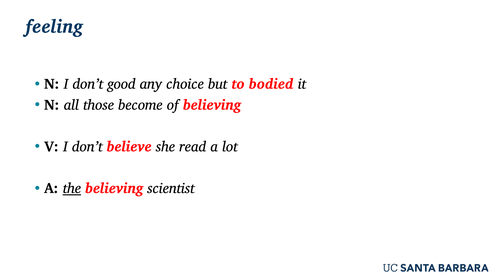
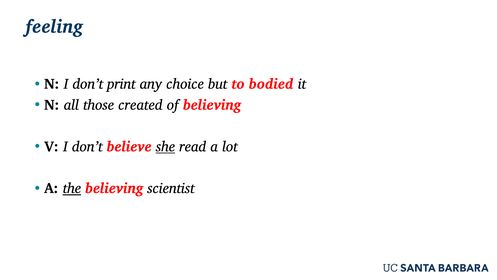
good: good -> print
become: become -> created
she underline: none -> present
